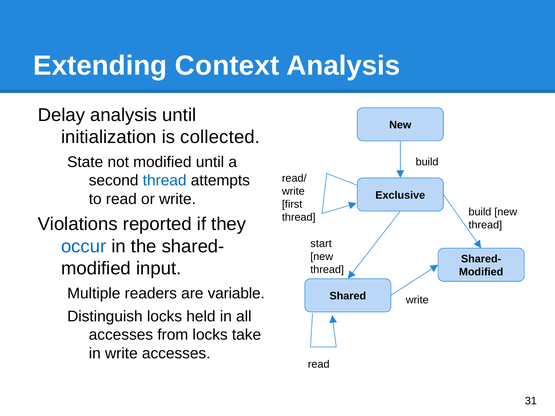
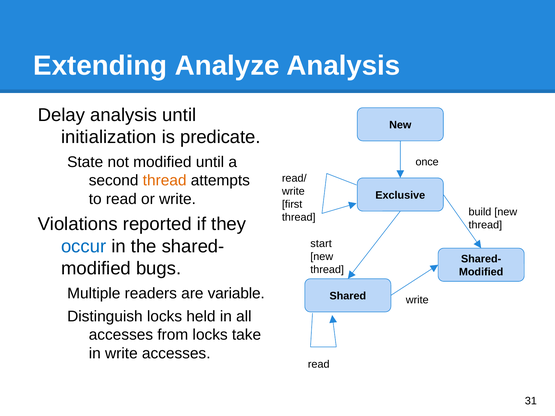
Context: Context -> Analyze
collected: collected -> predicate
build at (427, 162): build -> once
thread at (165, 181) colour: blue -> orange
input: input -> bugs
